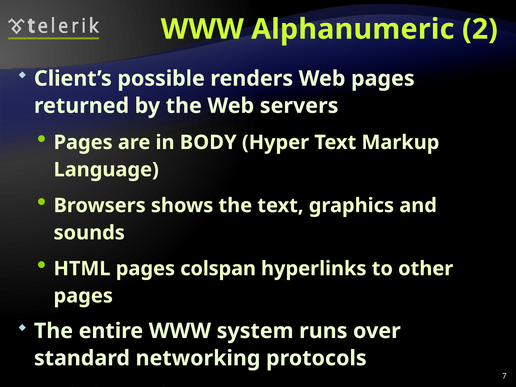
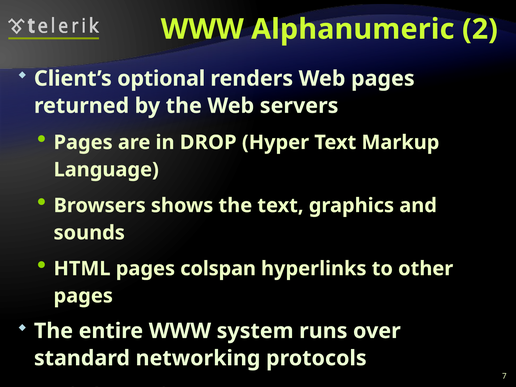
possible: possible -> optional
BODY: BODY -> DROP
